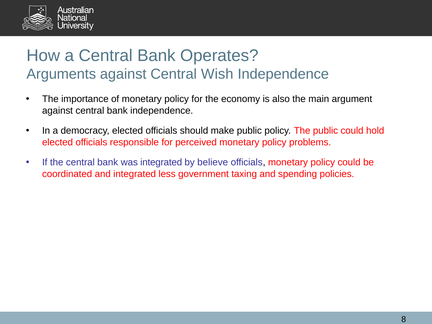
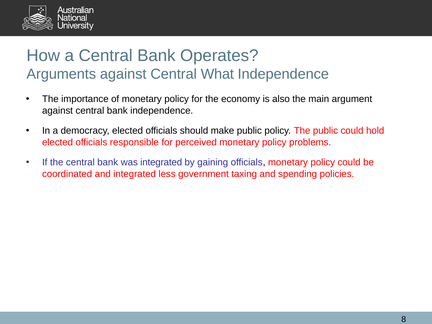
Wish: Wish -> What
believe: believe -> gaining
